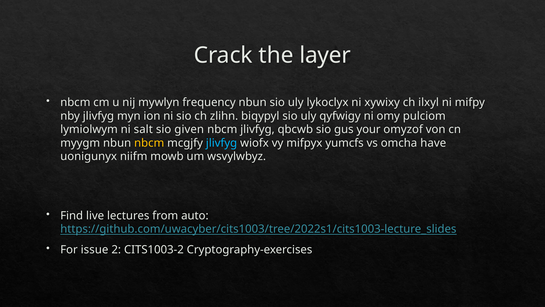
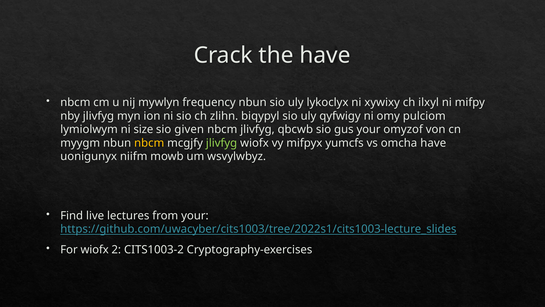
the layer: layer -> have
salt: salt -> size
jlivfyg at (222, 143) colour: light blue -> light green
from auto: auto -> your
For issue: issue -> wiofx
